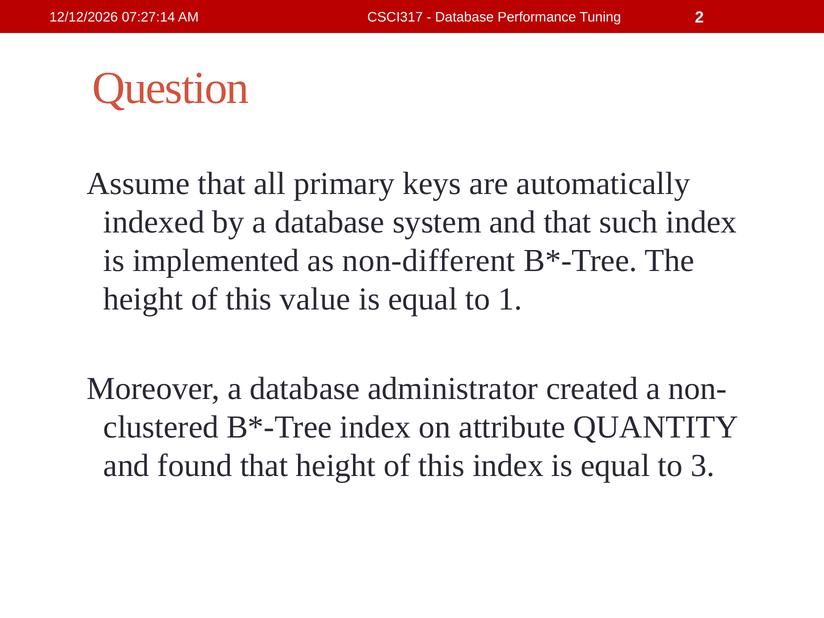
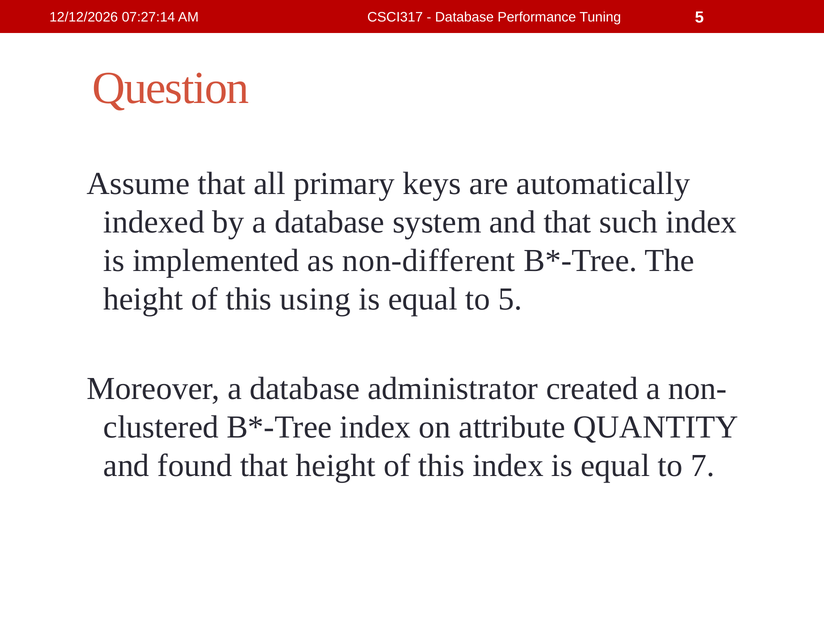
Tuning 2: 2 -> 5
value: value -> using
to 1: 1 -> 5
3: 3 -> 7
